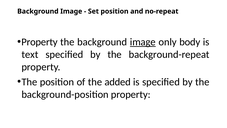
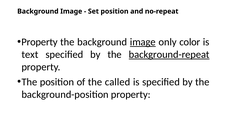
body: body -> color
background-repeat underline: none -> present
added: added -> called
